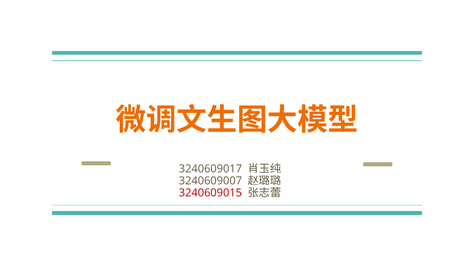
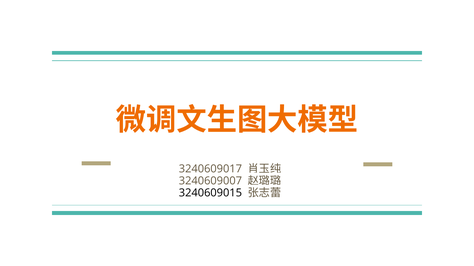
3240609015 colour: red -> black
